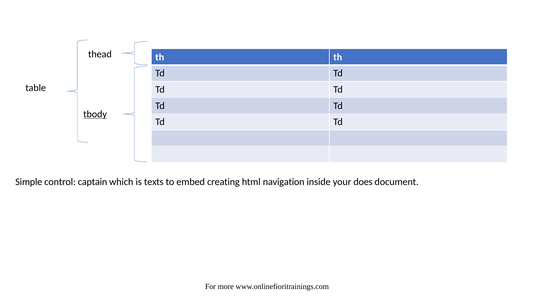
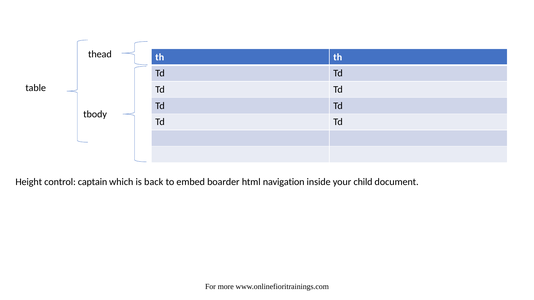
tbody underline: present -> none
Simple: Simple -> Height
texts: texts -> back
creating: creating -> boarder
does: does -> child
